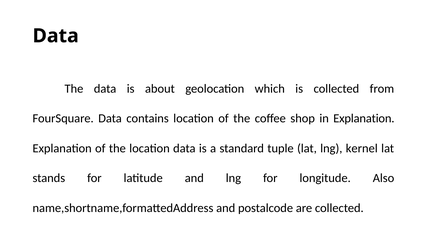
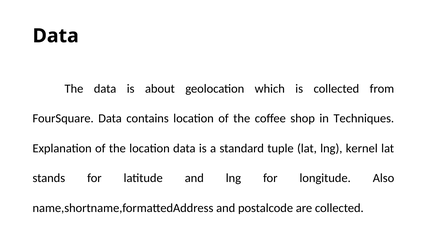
in Explanation: Explanation -> Techniques
